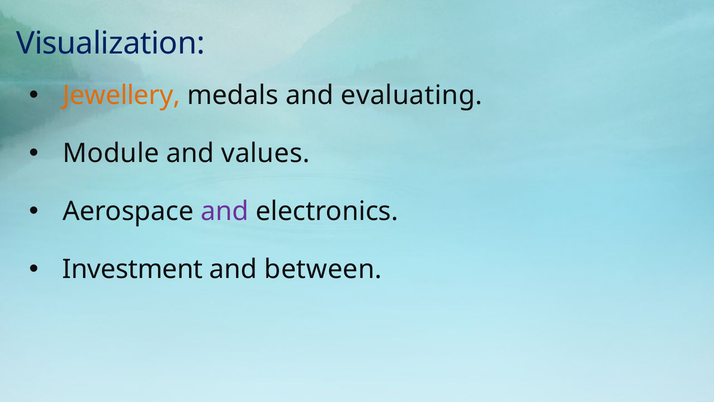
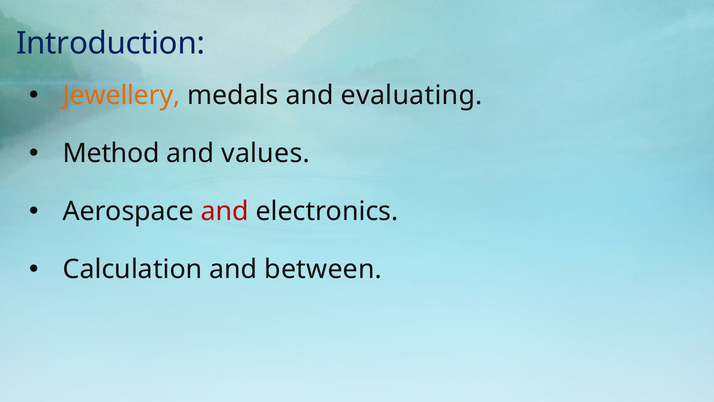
Visualization: Visualization -> Introduction
Module: Module -> Method
and at (225, 211) colour: purple -> red
Investment: Investment -> Calculation
